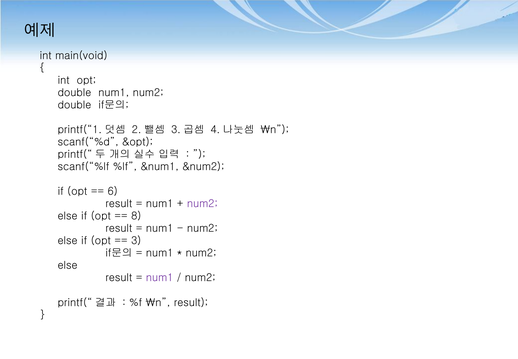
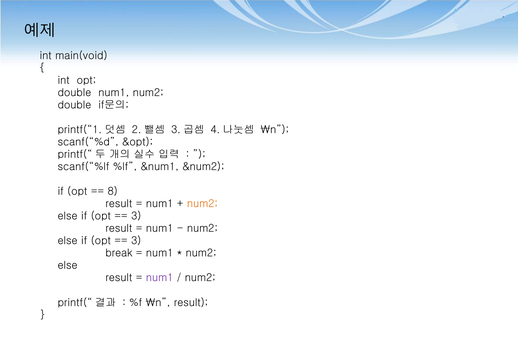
6: 6 -> 8
num2 at (202, 204) colour: purple -> orange
8 at (136, 216): 8 -> 3
if문의 at (119, 253): if문의 -> break
